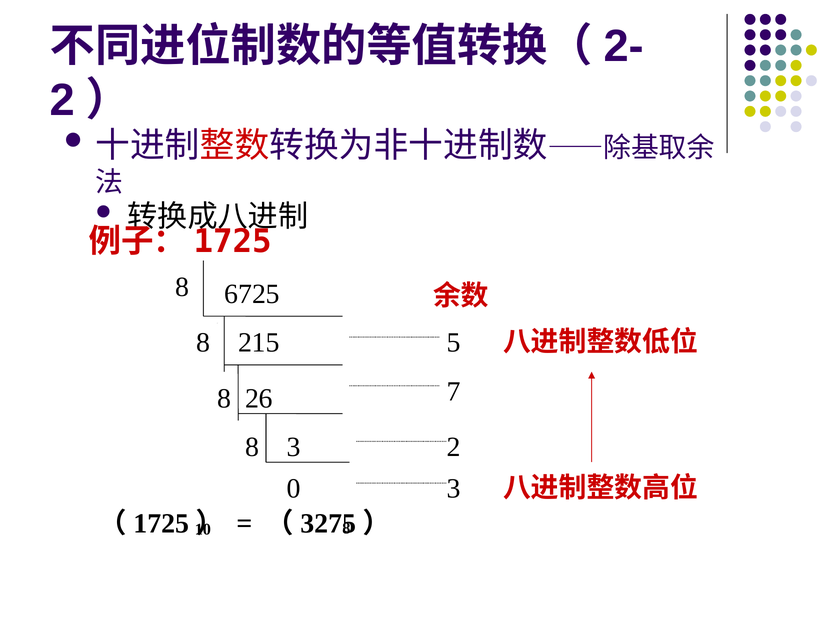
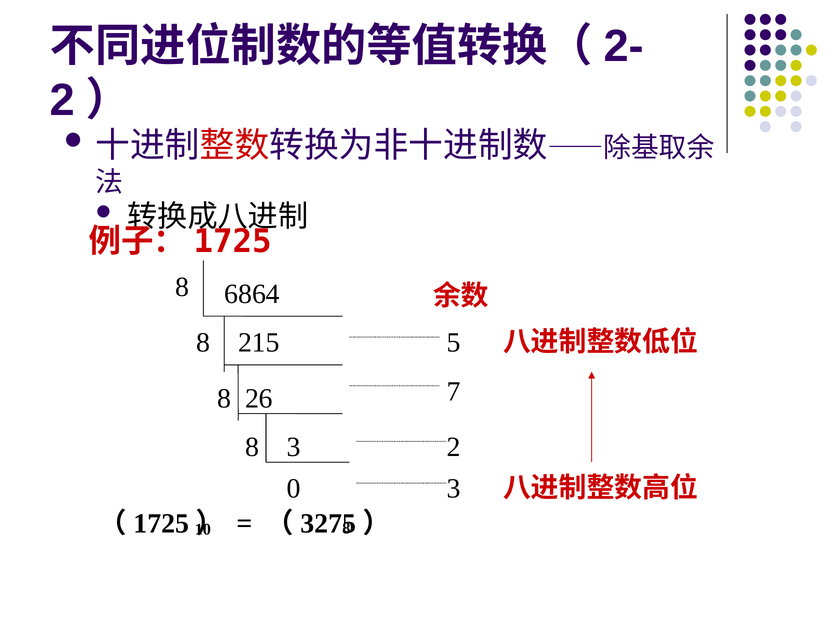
6725: 6725 -> 6864
